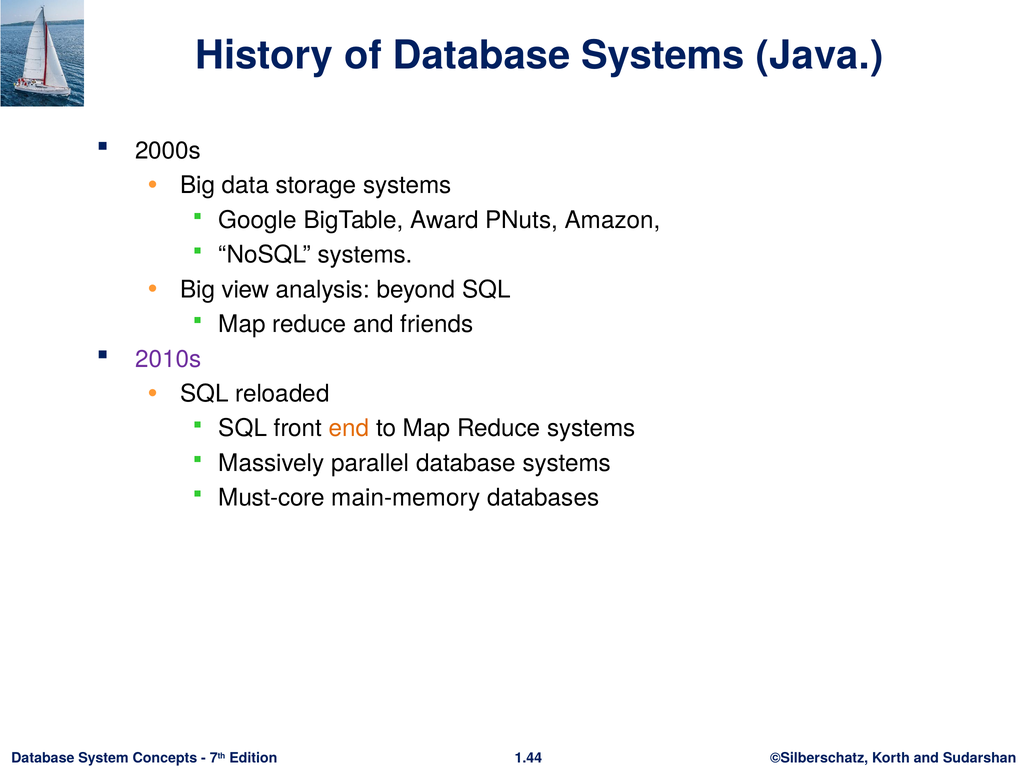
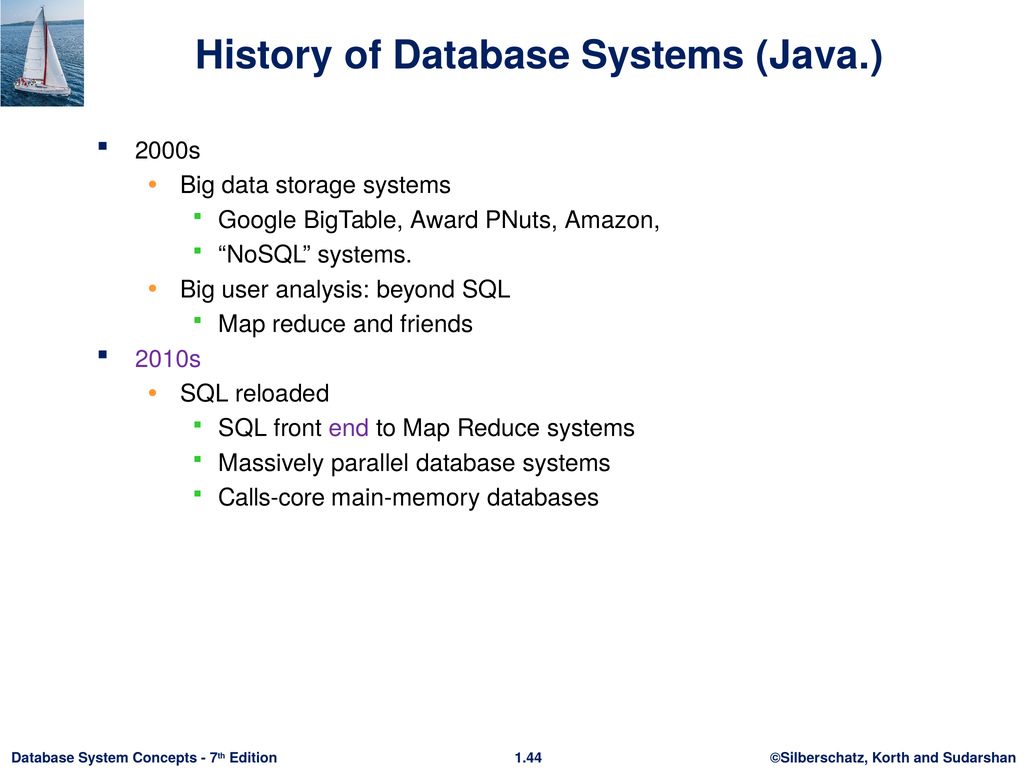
view: view -> user
end colour: orange -> purple
Must-core: Must-core -> Calls-core
